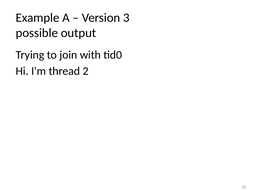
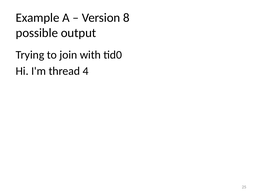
3: 3 -> 8
2: 2 -> 4
